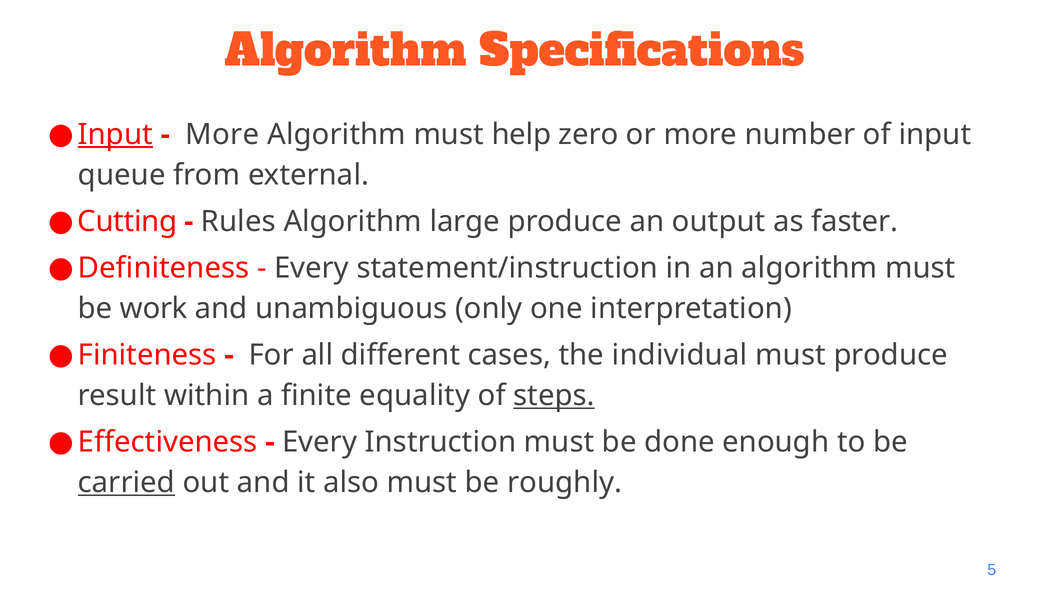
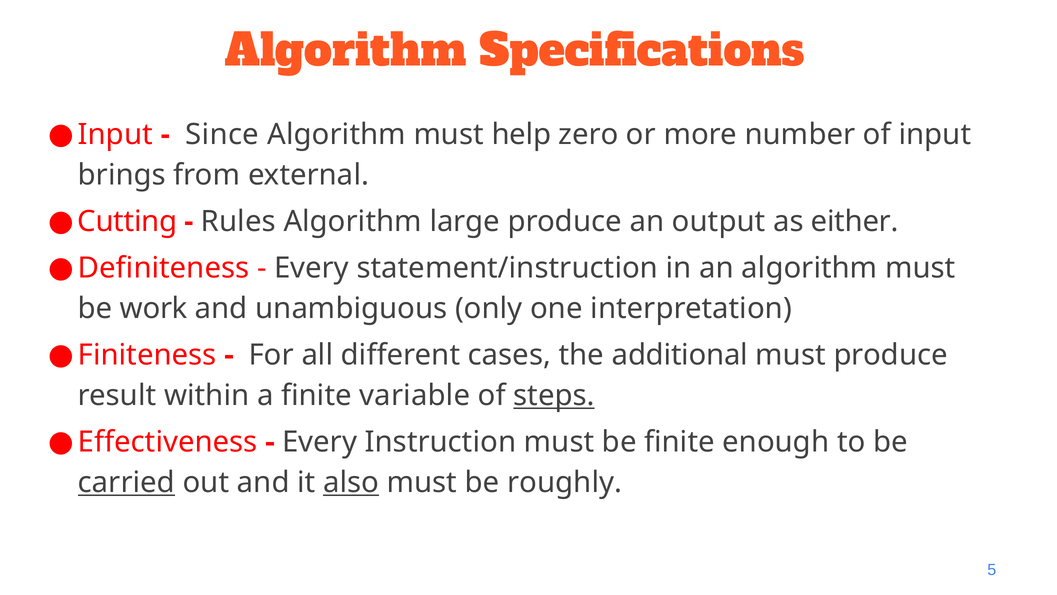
Input at (115, 134) underline: present -> none
More at (222, 134): More -> Since
queue: queue -> brings
faster: faster -> either
individual: individual -> additional
equality: equality -> variable
be done: done -> finite
also underline: none -> present
